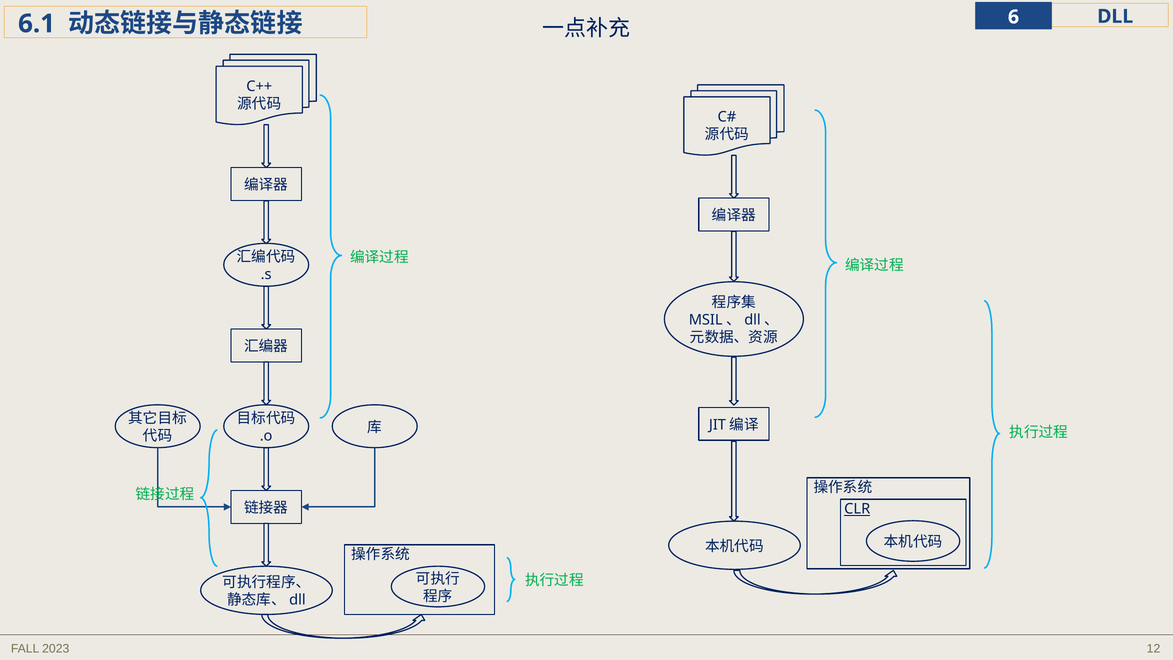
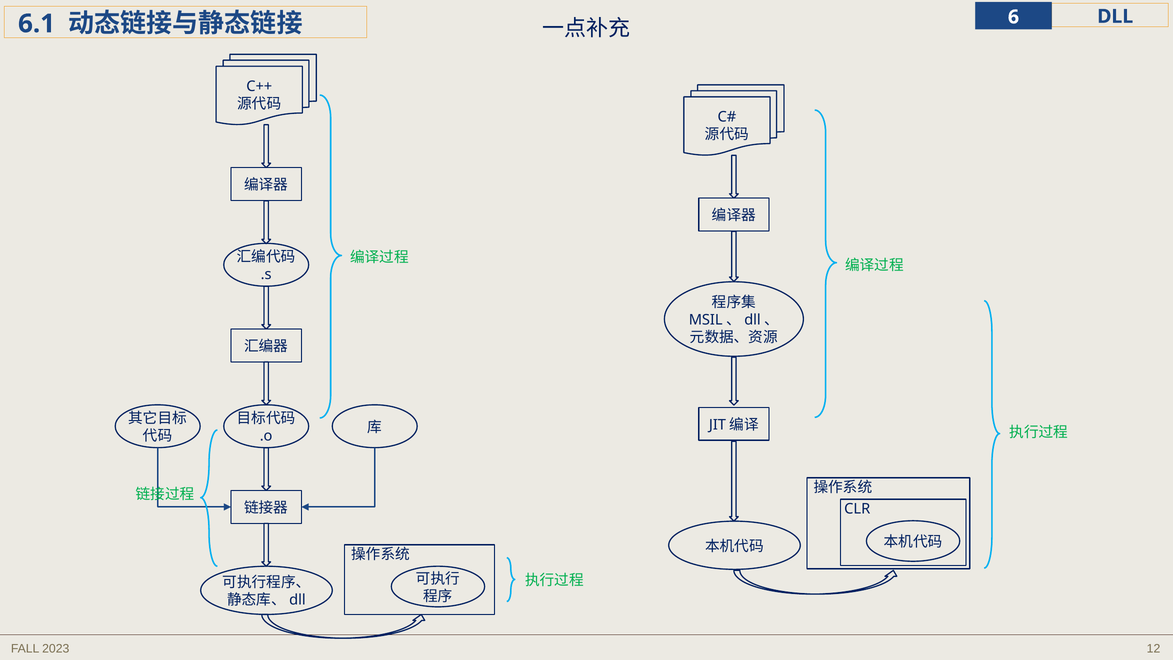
CLR underline: present -> none
